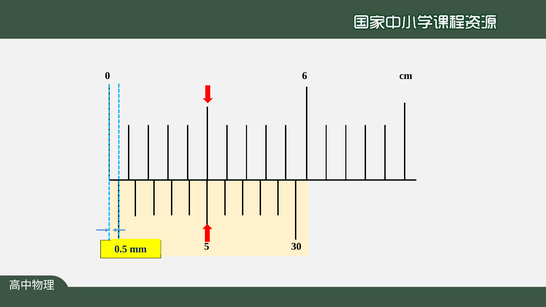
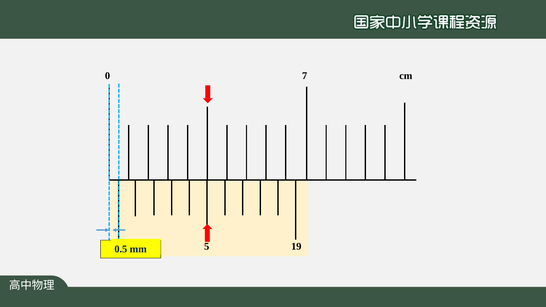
6: 6 -> 7
30: 30 -> 19
